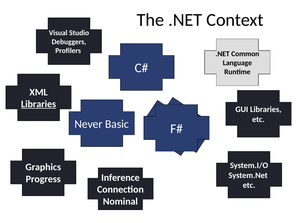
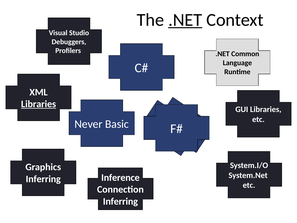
.NET at (185, 20) underline: none -> present
Progress at (43, 179): Progress -> Inferring
Nominal at (120, 201): Nominal -> Inferring
